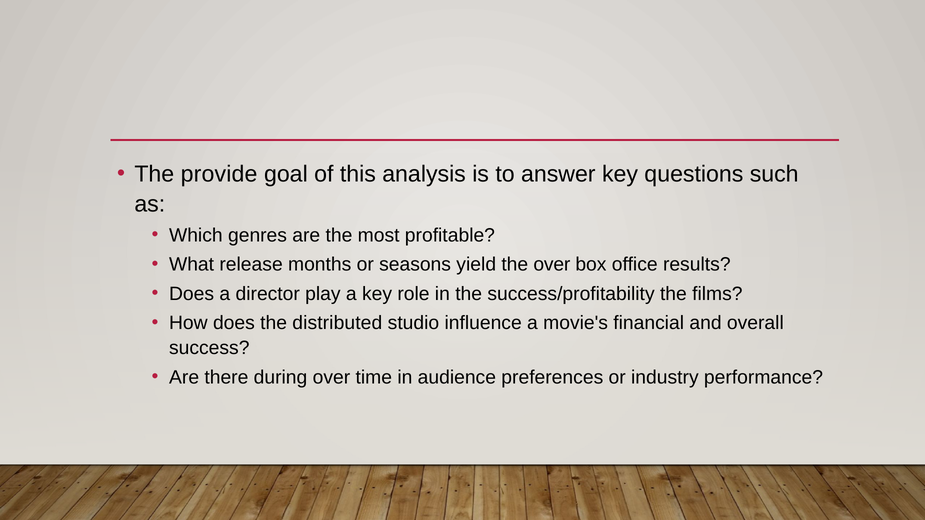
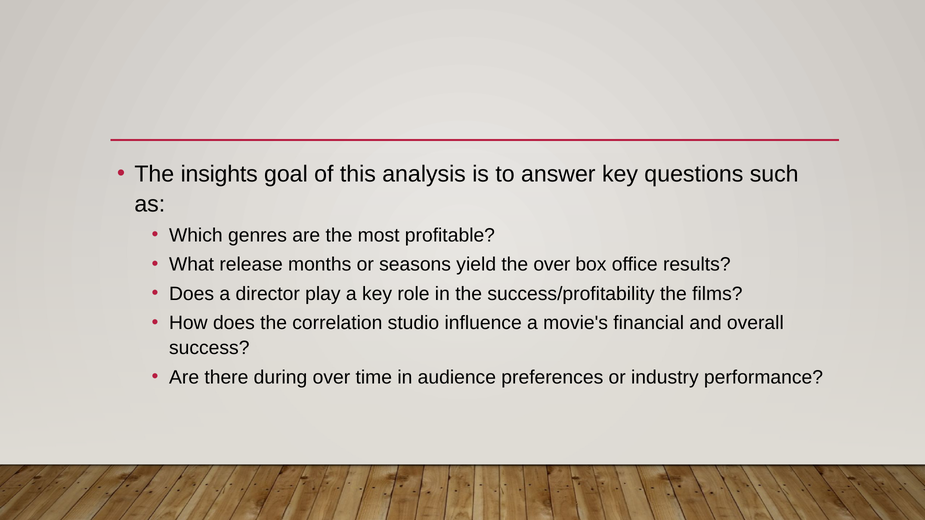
provide: provide -> insights
distributed: distributed -> correlation
